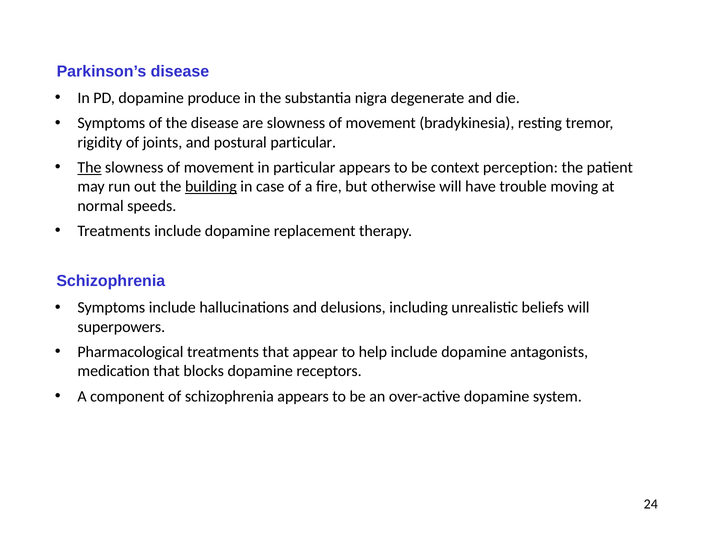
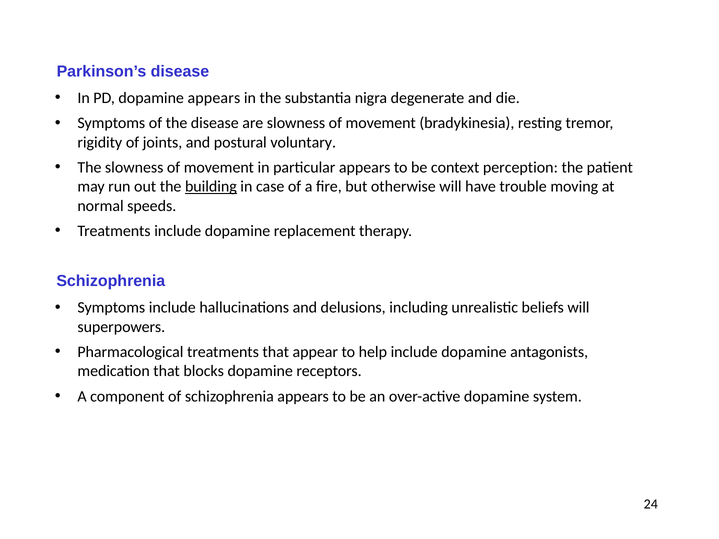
dopamine produce: produce -> appears
postural particular: particular -> voluntary
The at (89, 168) underline: present -> none
